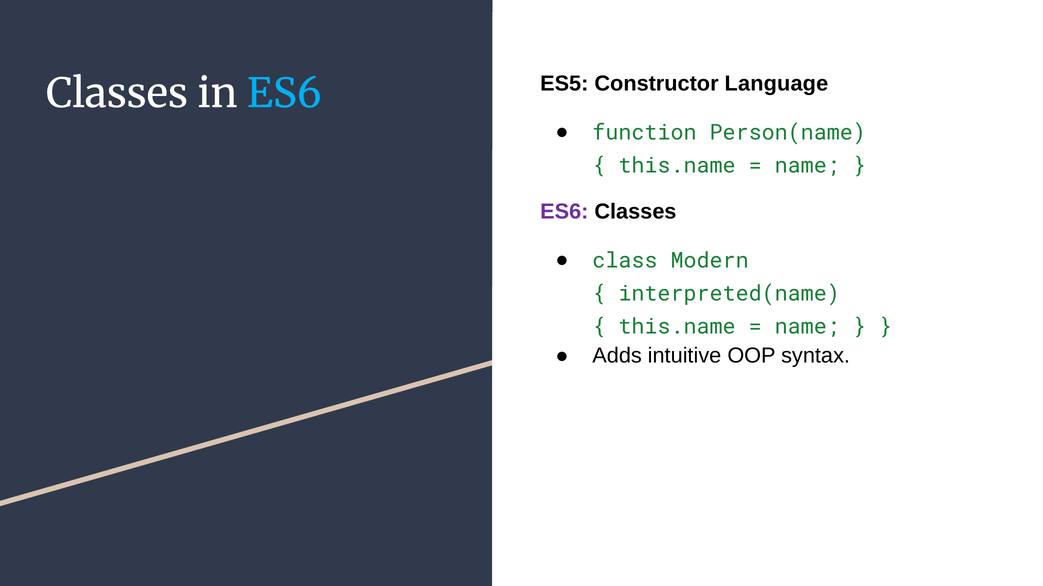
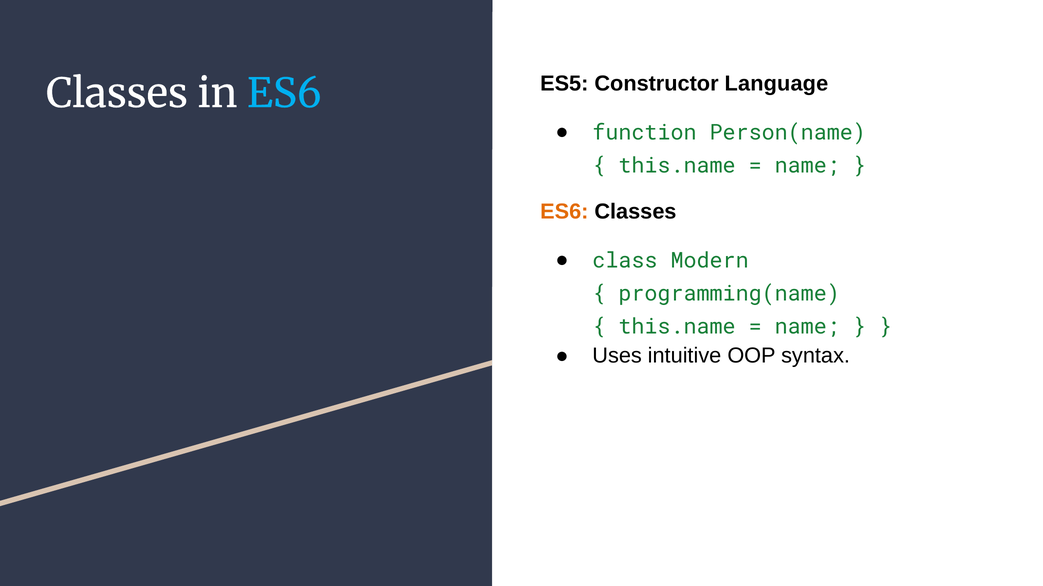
ES6 at (564, 212) colour: purple -> orange
interpreted(name: interpreted(name -> programming(name
Adds: Adds -> Uses
